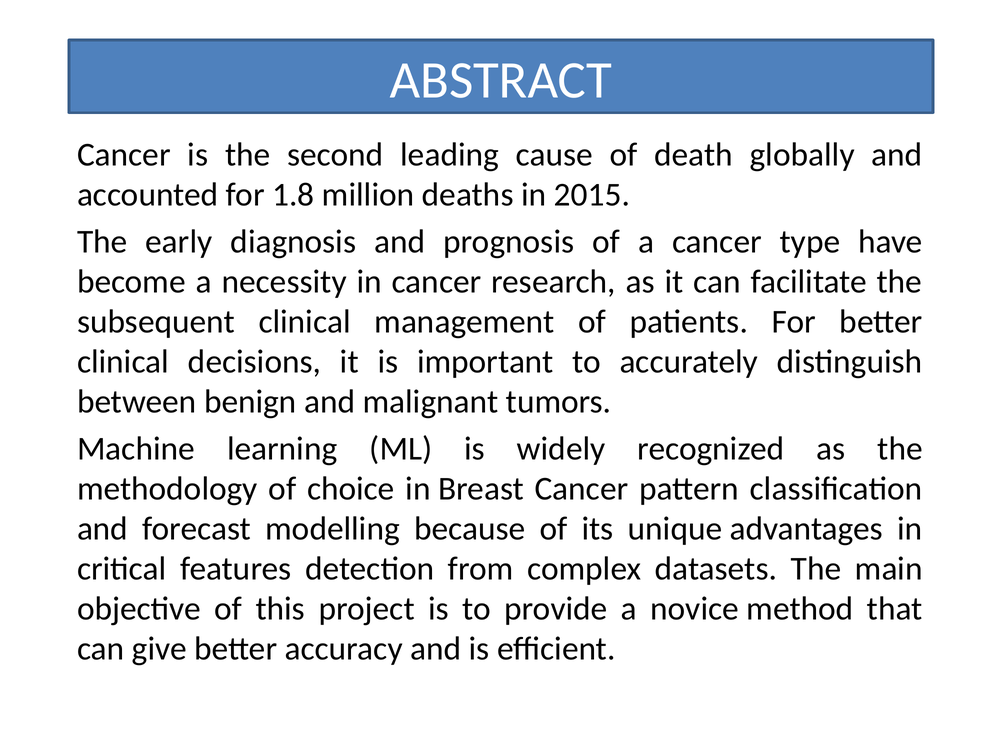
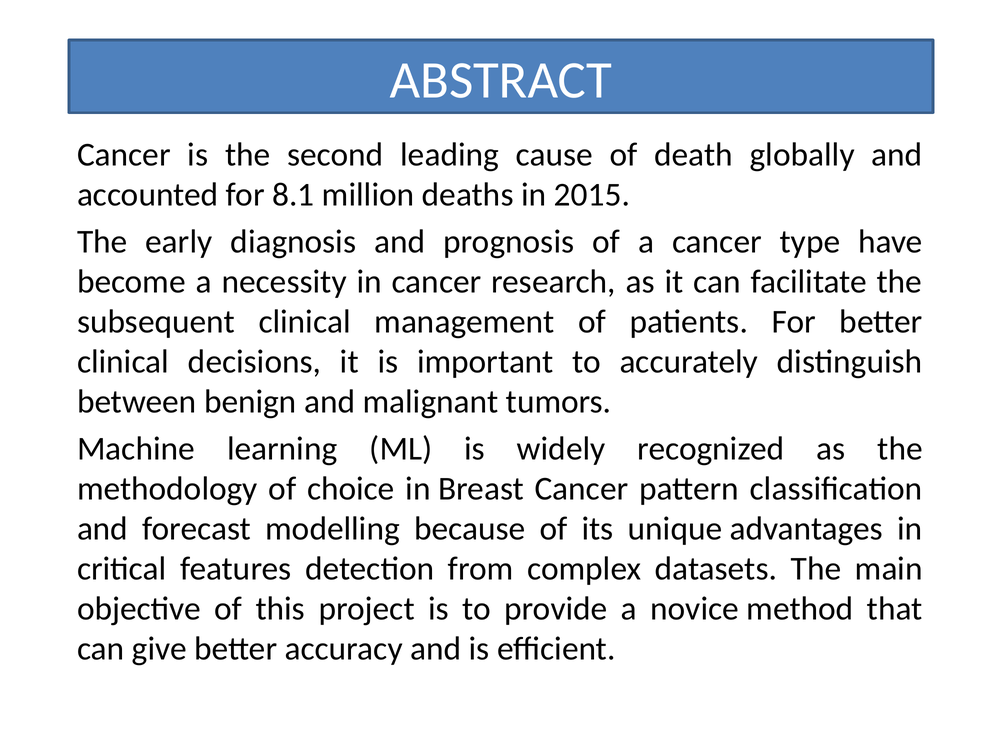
1.8: 1.8 -> 8.1
